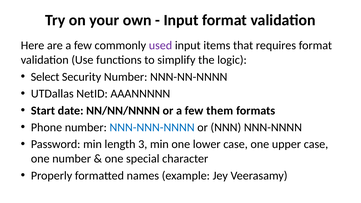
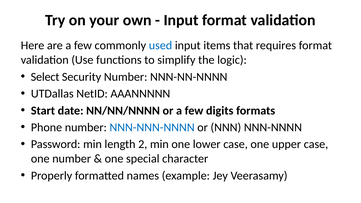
used colour: purple -> blue
them: them -> digits
3: 3 -> 2
